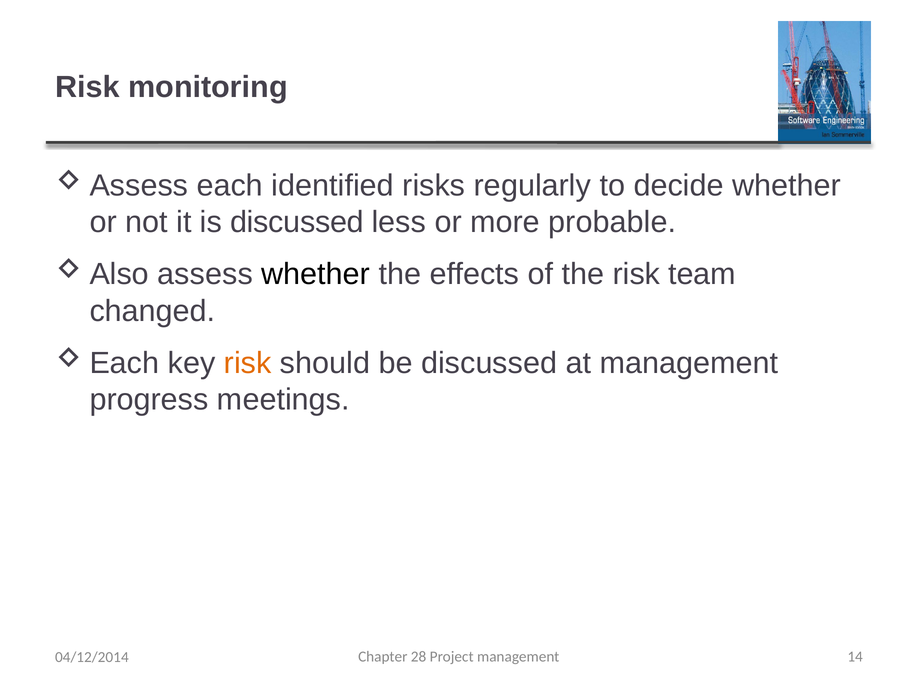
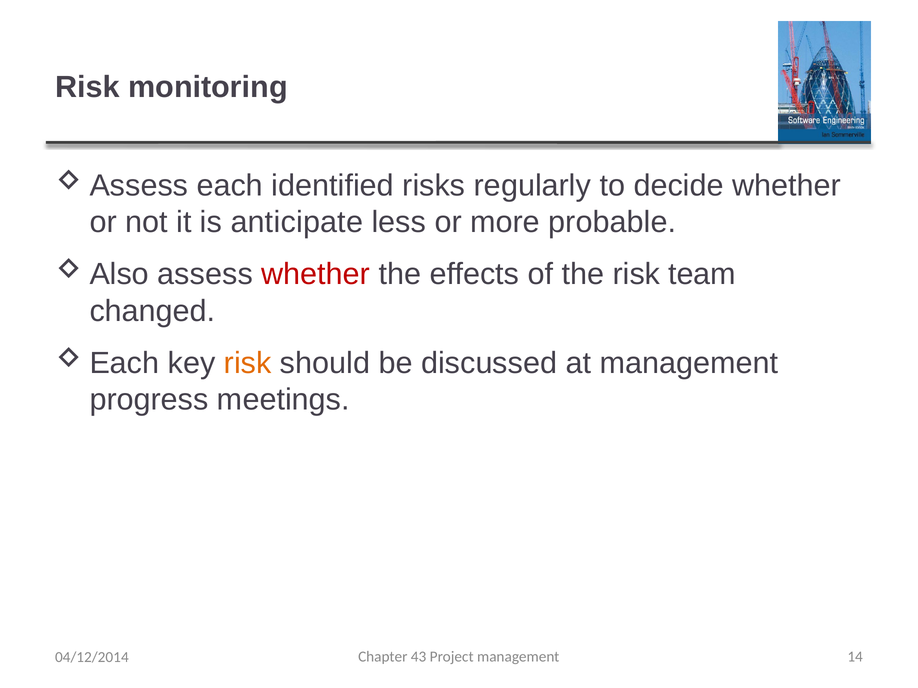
is discussed: discussed -> anticipate
whether at (316, 275) colour: black -> red
28: 28 -> 43
